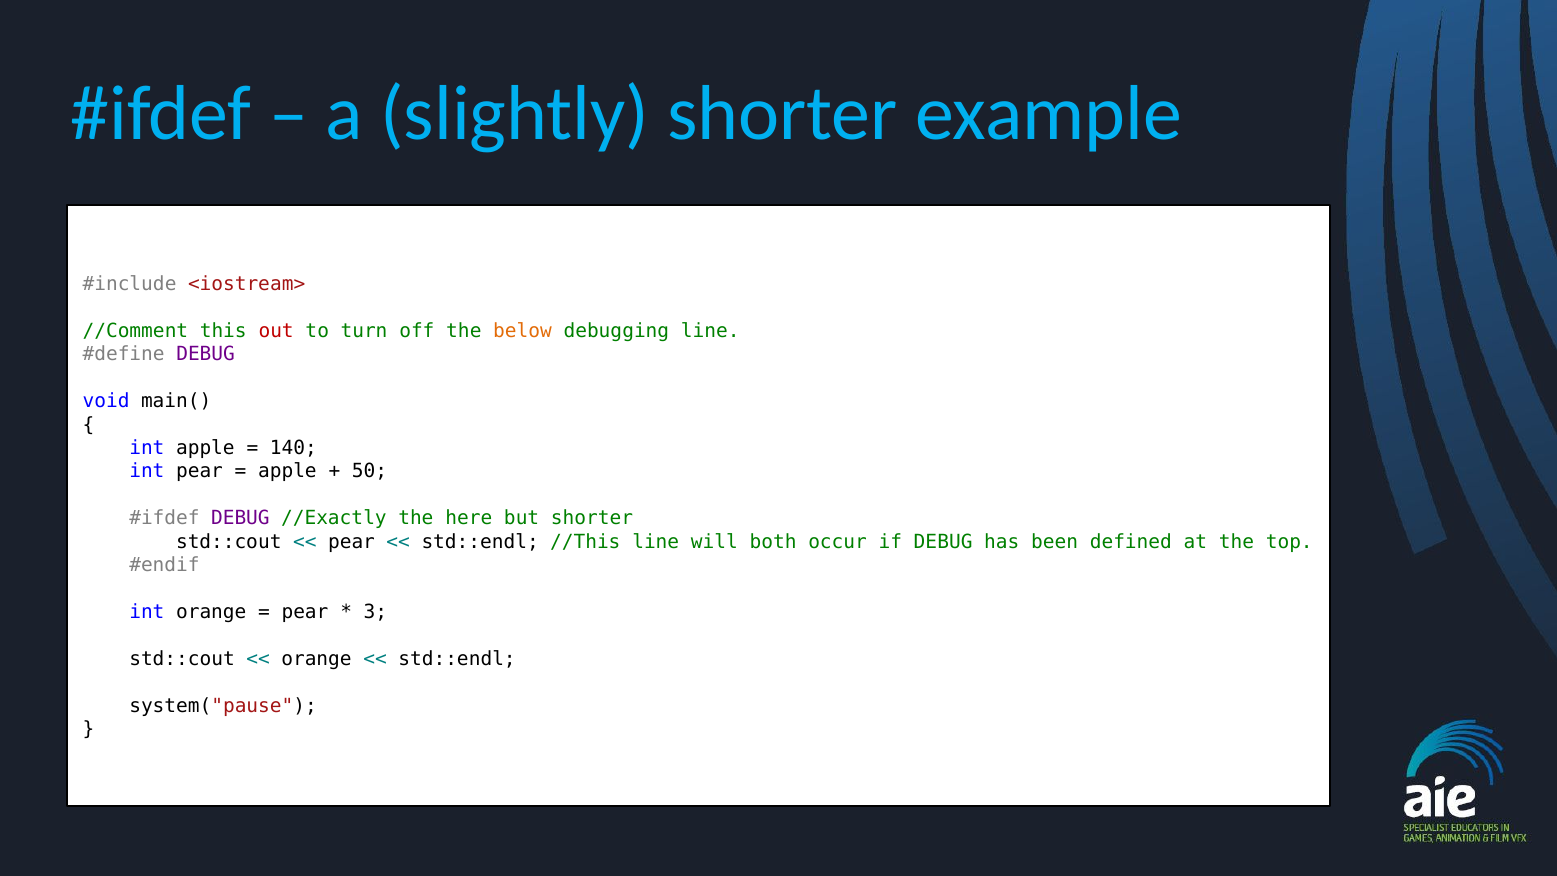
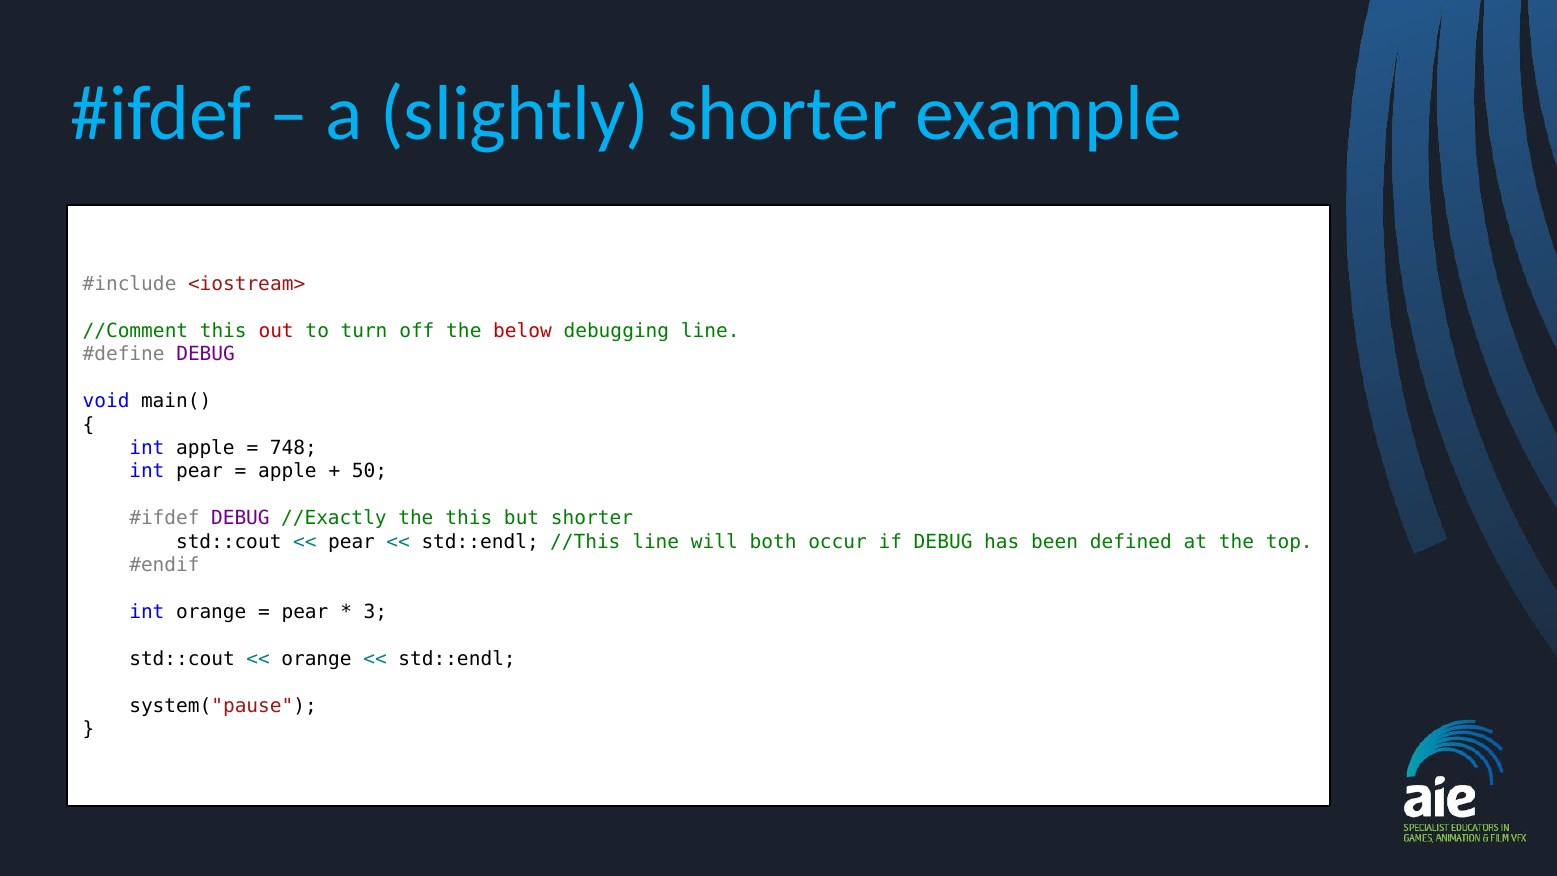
below colour: orange -> red
140: 140 -> 748
the here: here -> this
